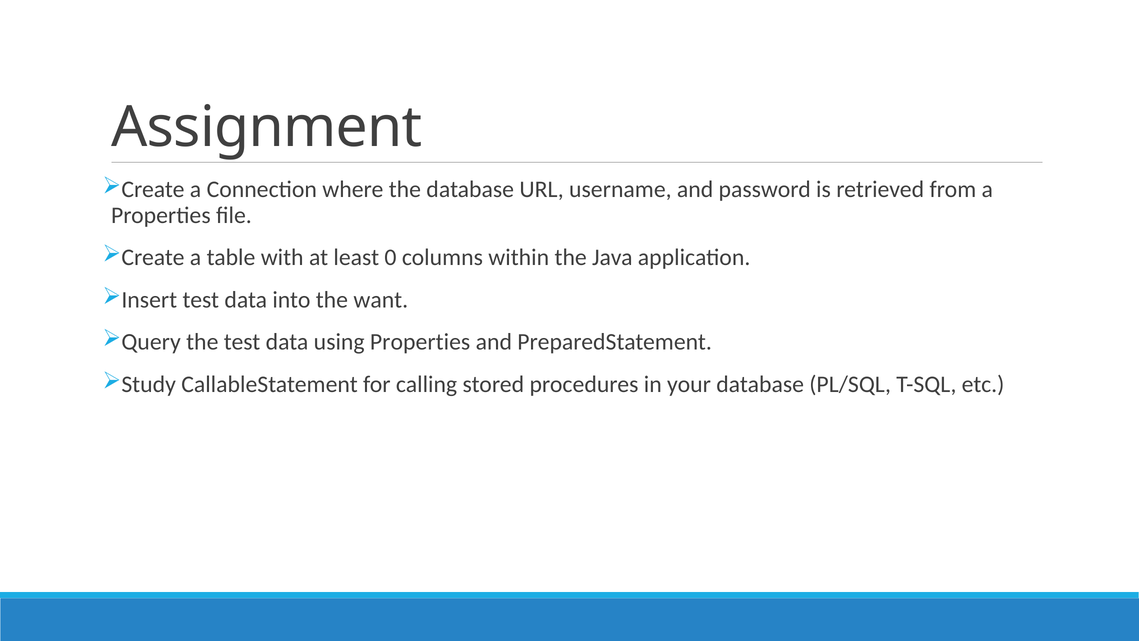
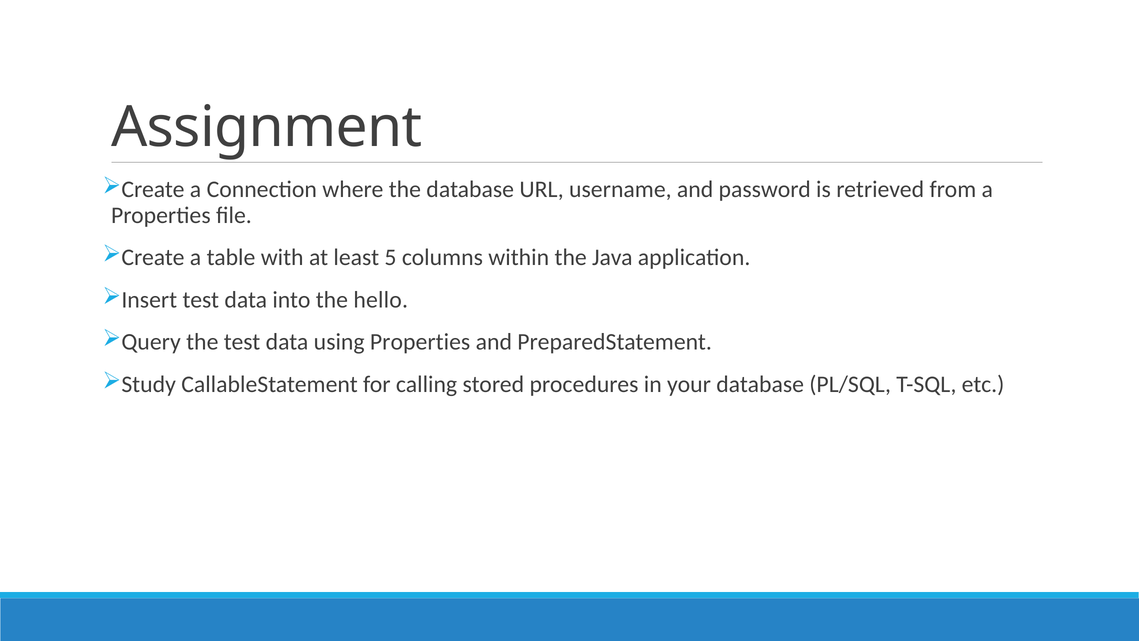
0: 0 -> 5
want: want -> hello
